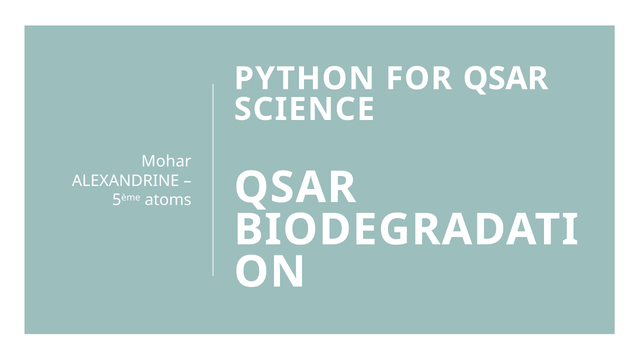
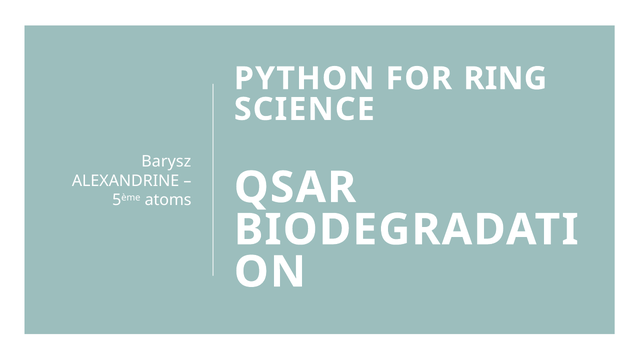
FOR QSAR: QSAR -> RING
Mohar: Mohar -> Barysz
